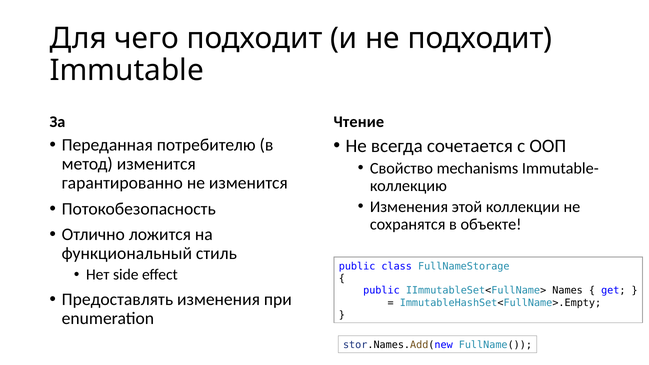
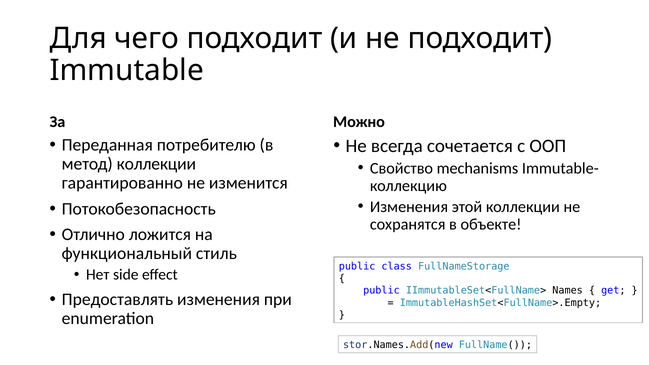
Чтение: Чтение -> Можно
метод изменится: изменится -> коллекции
